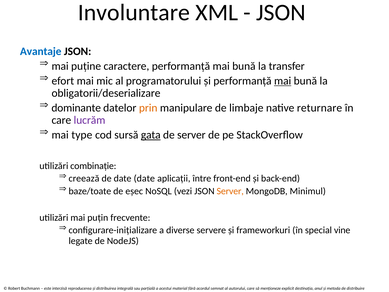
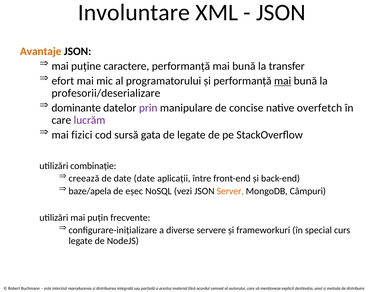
Avantaje colour: blue -> orange
obligatorii/deserializare: obligatorii/deserializare -> profesorii/deserializare
prin colour: orange -> purple
limbaje: limbaje -> concise
returnare: returnare -> overfetch
type: type -> fizici
gata underline: present -> none
de server: server -> legate
baze/toate: baze/toate -> baze/apela
Minimul: Minimul -> Câmpuri
vine: vine -> curs
